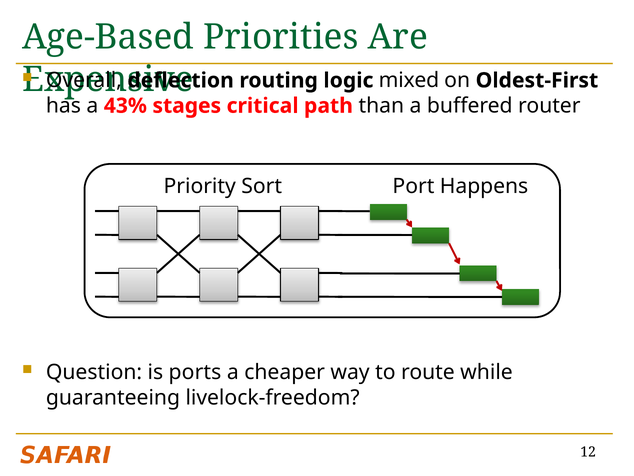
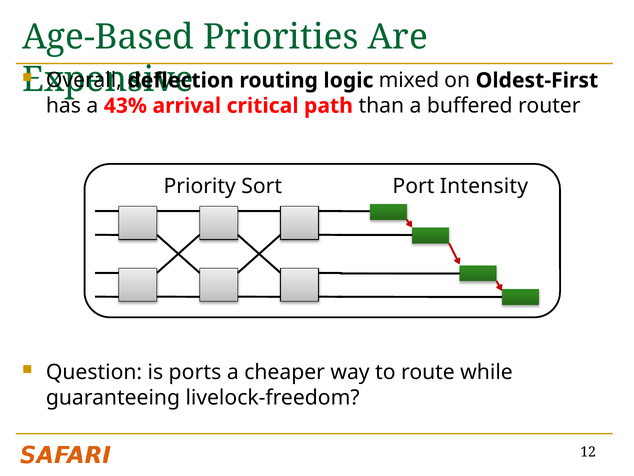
stages: stages -> arrival
Happens: Happens -> Intensity
